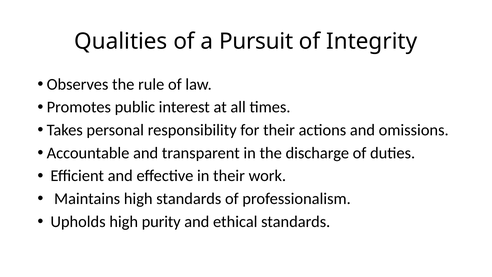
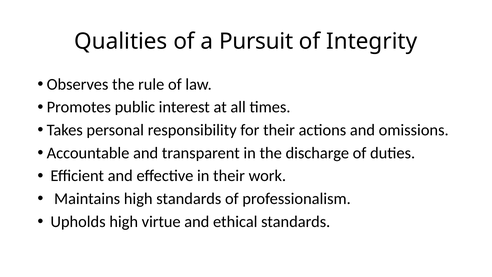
purity: purity -> virtue
